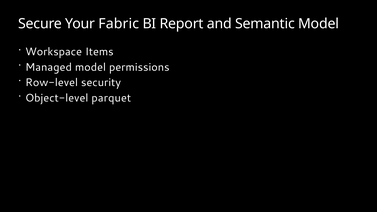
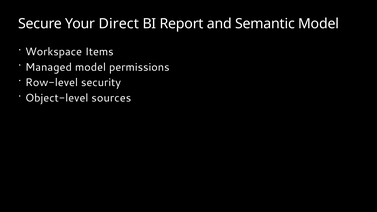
Fabric: Fabric -> Direct
parquet: parquet -> sources
